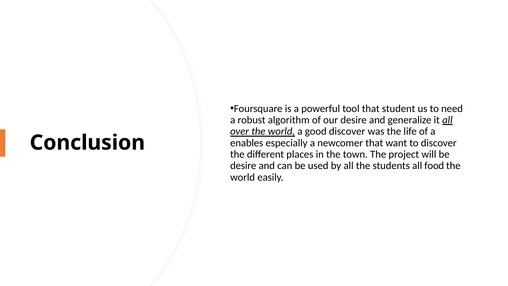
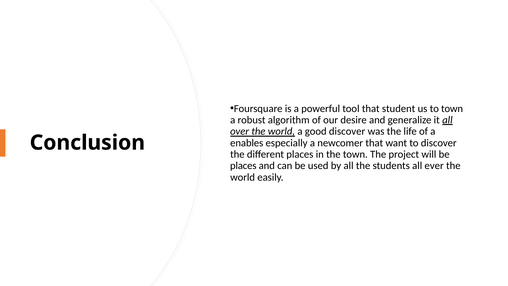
to need: need -> town
desire at (243, 166): desire -> places
food: food -> ever
